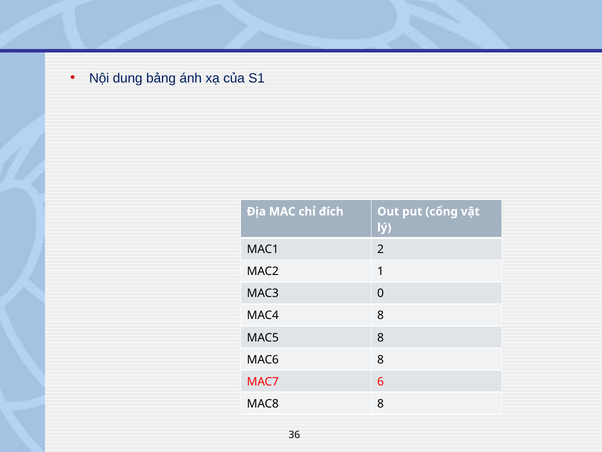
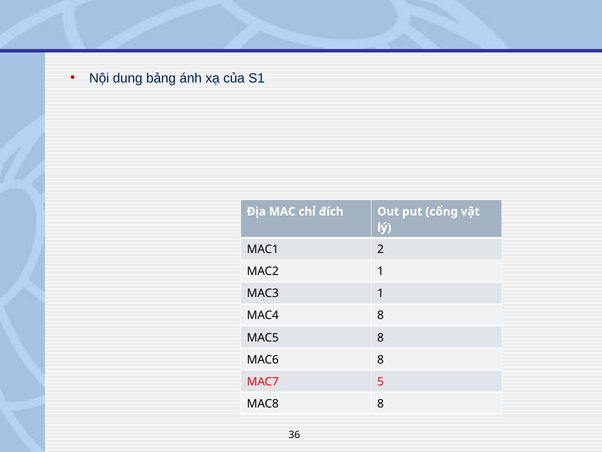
MAC3 0: 0 -> 1
6: 6 -> 5
